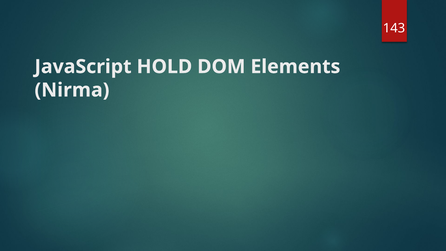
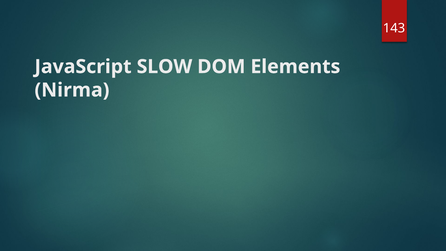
HOLD: HOLD -> SLOW
